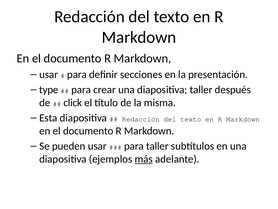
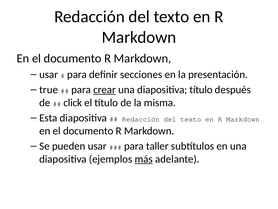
type: type -> true
crear underline: none -> present
diapositiva taller: taller -> título
